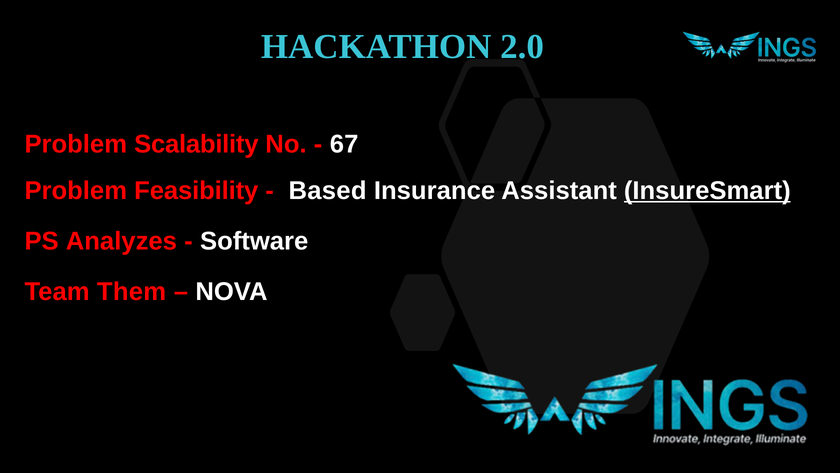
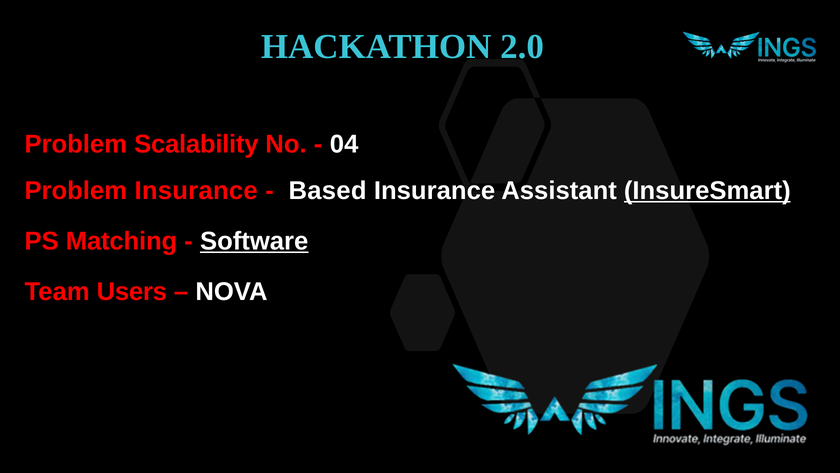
67: 67 -> 04
Problem Feasibility: Feasibility -> Insurance
Analyzes: Analyzes -> Matching
Software underline: none -> present
Them: Them -> Users
